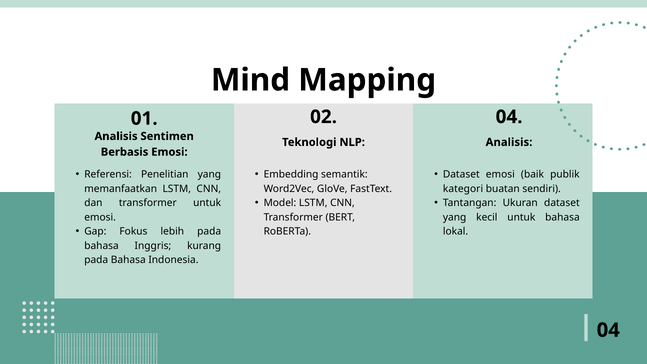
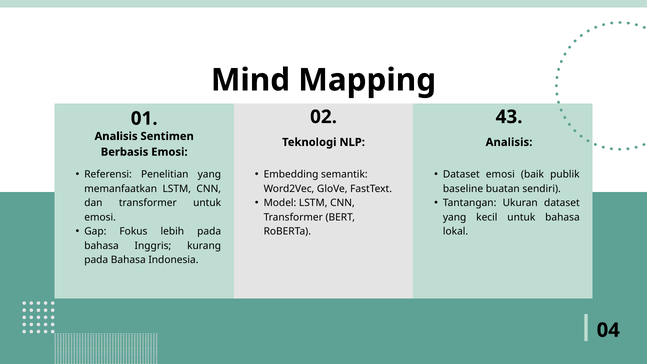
02 04: 04 -> 43
kategori: kategori -> baseline
